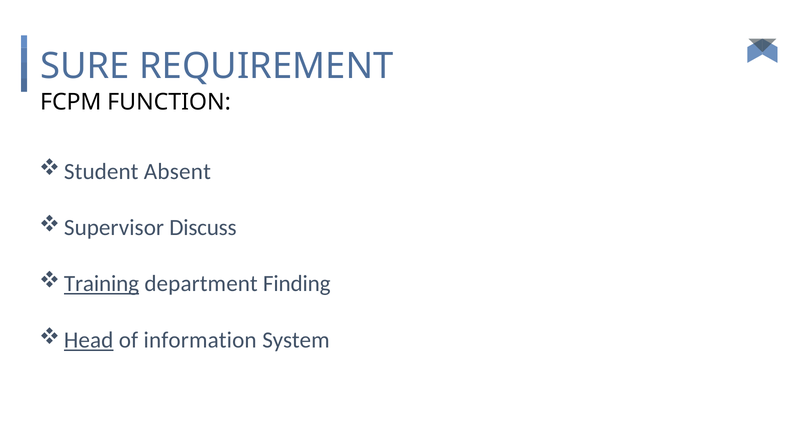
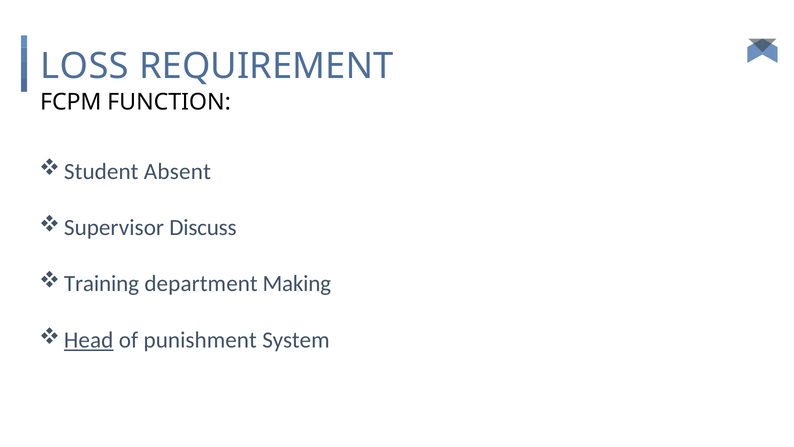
SURE: SURE -> LOSS
Training underline: present -> none
Finding: Finding -> Making
information: information -> punishment
